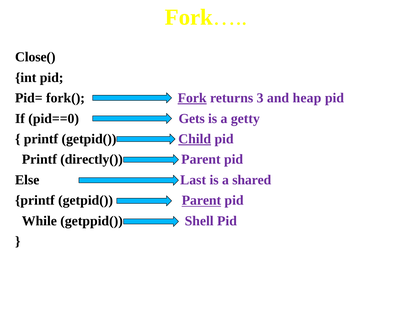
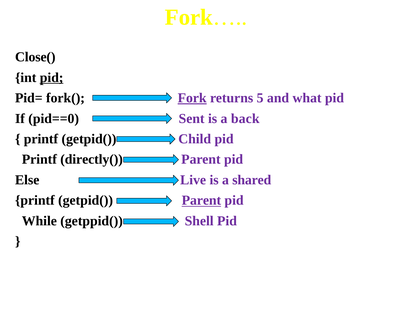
pid at (52, 78) underline: none -> present
3: 3 -> 5
heap: heap -> what
Gets: Gets -> Sent
getty: getty -> back
Child underline: present -> none
Last: Last -> Live
